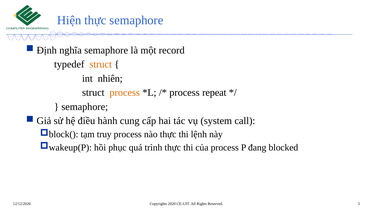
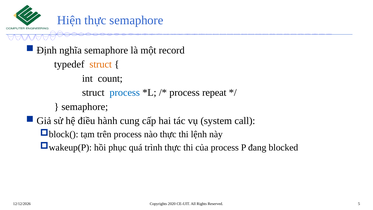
nhiên: nhiên -> count
process at (125, 93) colour: orange -> blue
truy: truy -> trên
